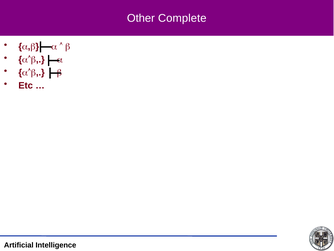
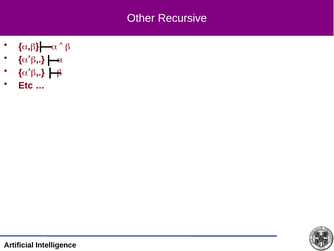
Complete: Complete -> Recursive
